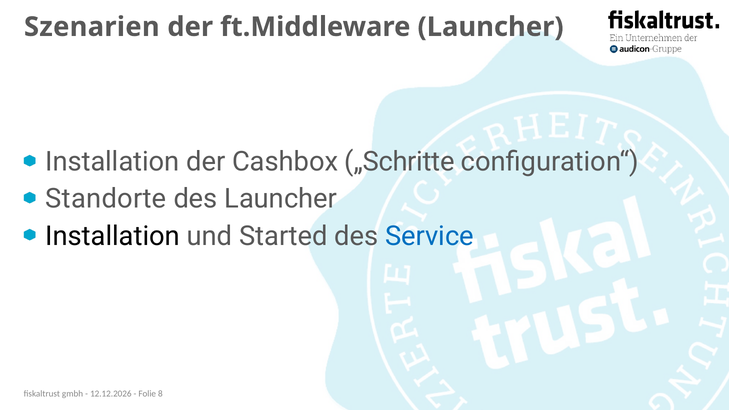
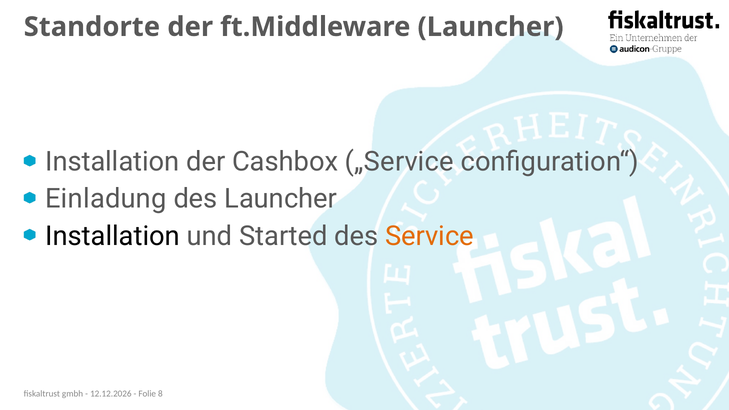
Szenarien: Szenarien -> Standorte
„Schritte: „Schritte -> „Service
Standorte: Standorte -> Einladung
Service colour: blue -> orange
